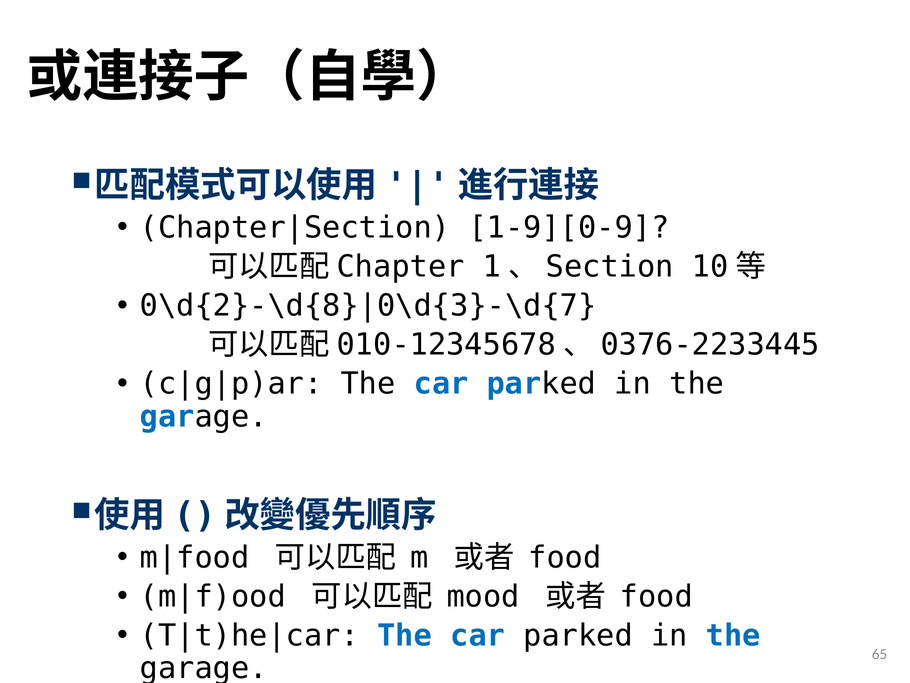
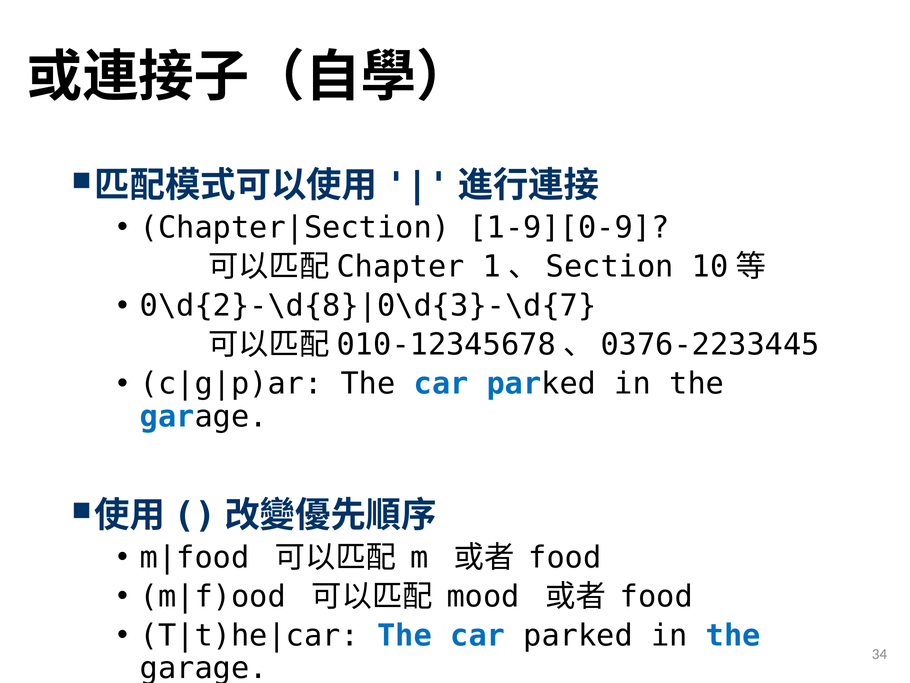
65: 65 -> 34
